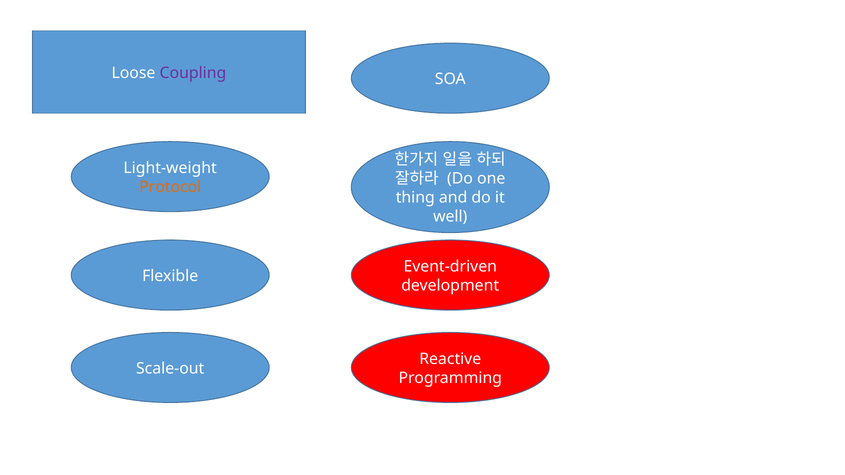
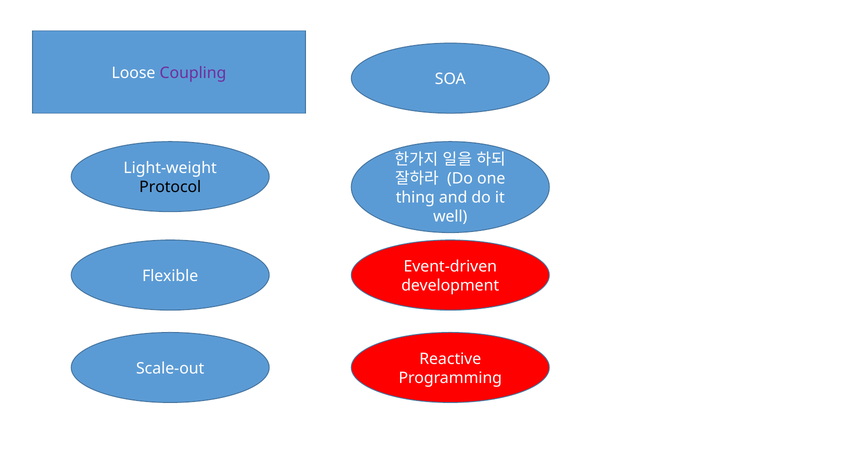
Protocol colour: orange -> black
